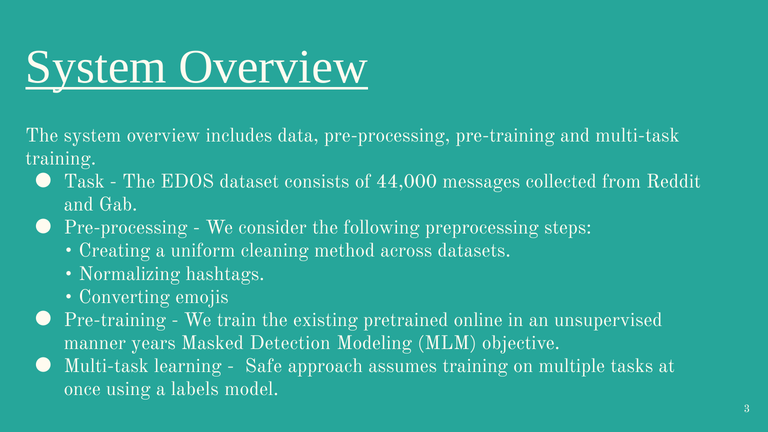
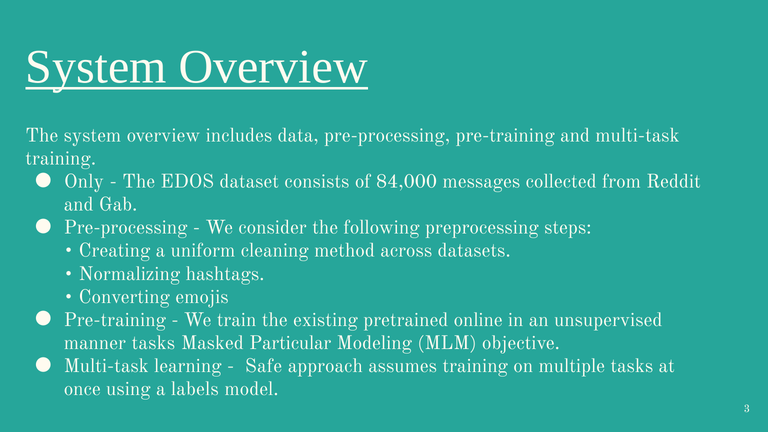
Task: Task -> Only
44,000: 44,000 -> 84,000
manner years: years -> tasks
Detection: Detection -> Particular
